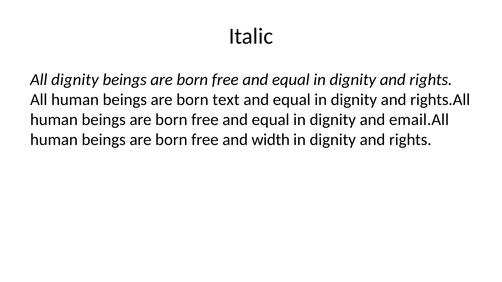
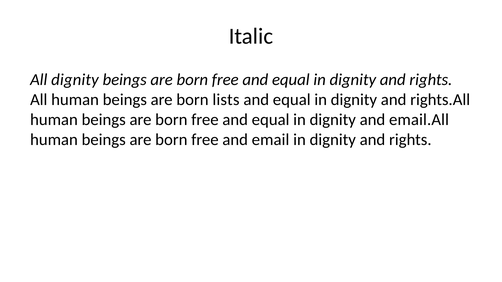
text: text -> lists
width: width -> email
